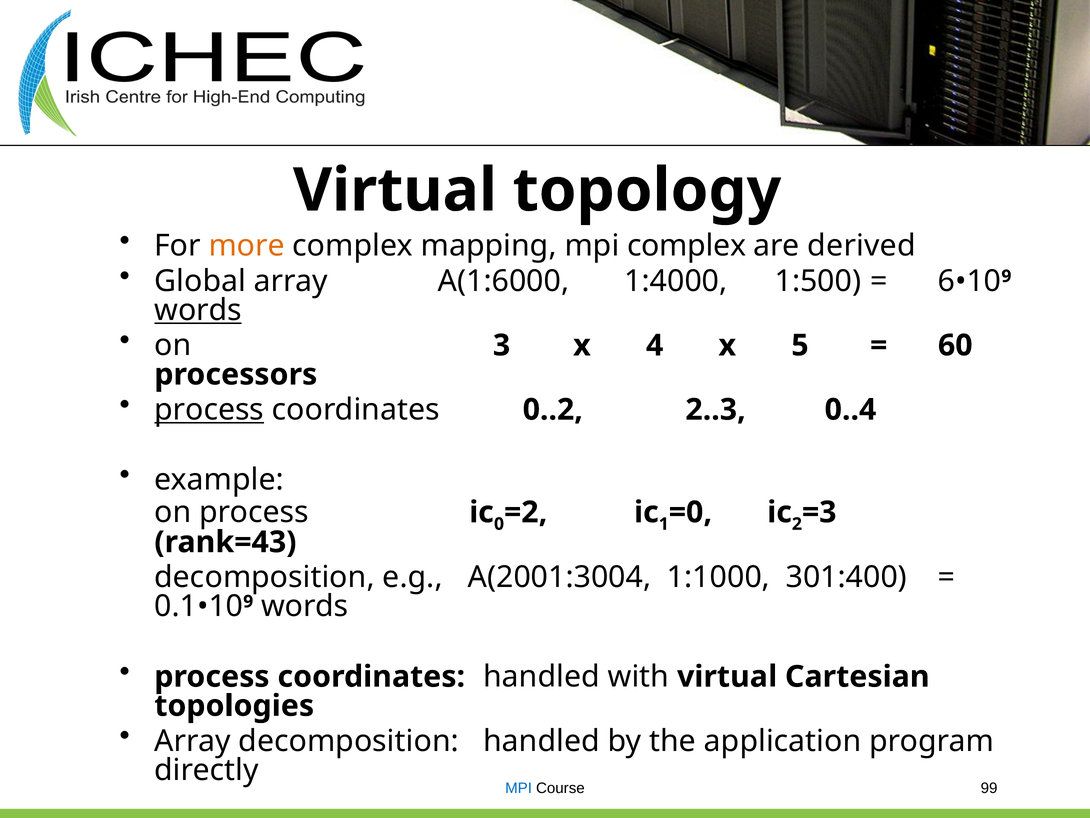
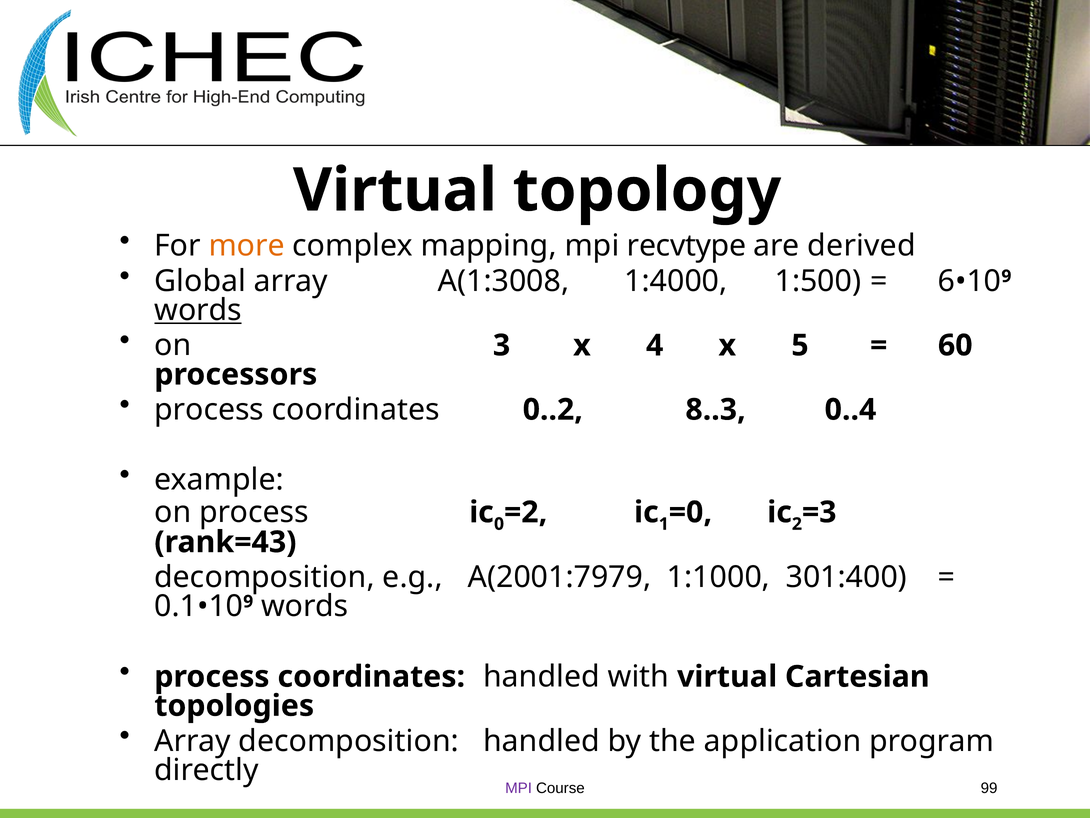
mpi complex: complex -> recvtype
A(1:6000: A(1:6000 -> A(1:3008
process at (209, 409) underline: present -> none
2..3: 2..3 -> 8..3
A(2001:3004: A(2001:3004 -> A(2001:7979
MPI at (519, 788) colour: blue -> purple
